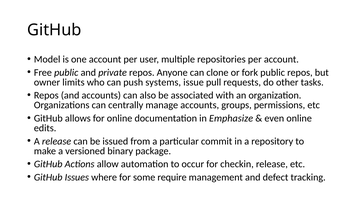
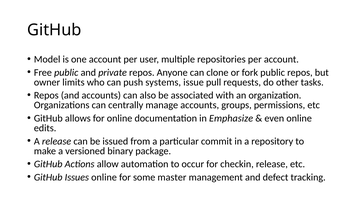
Issues where: where -> online
require: require -> master
